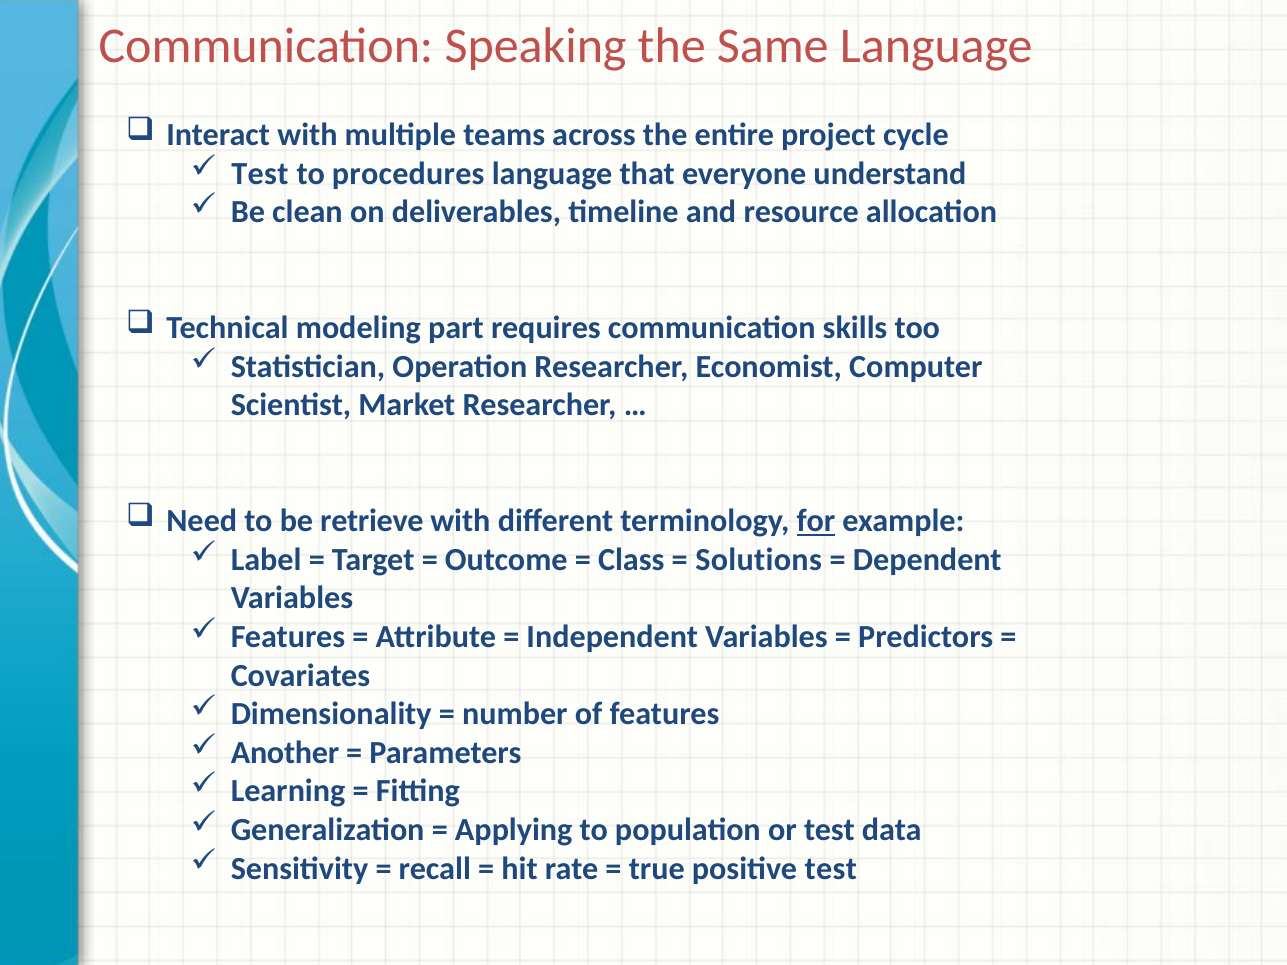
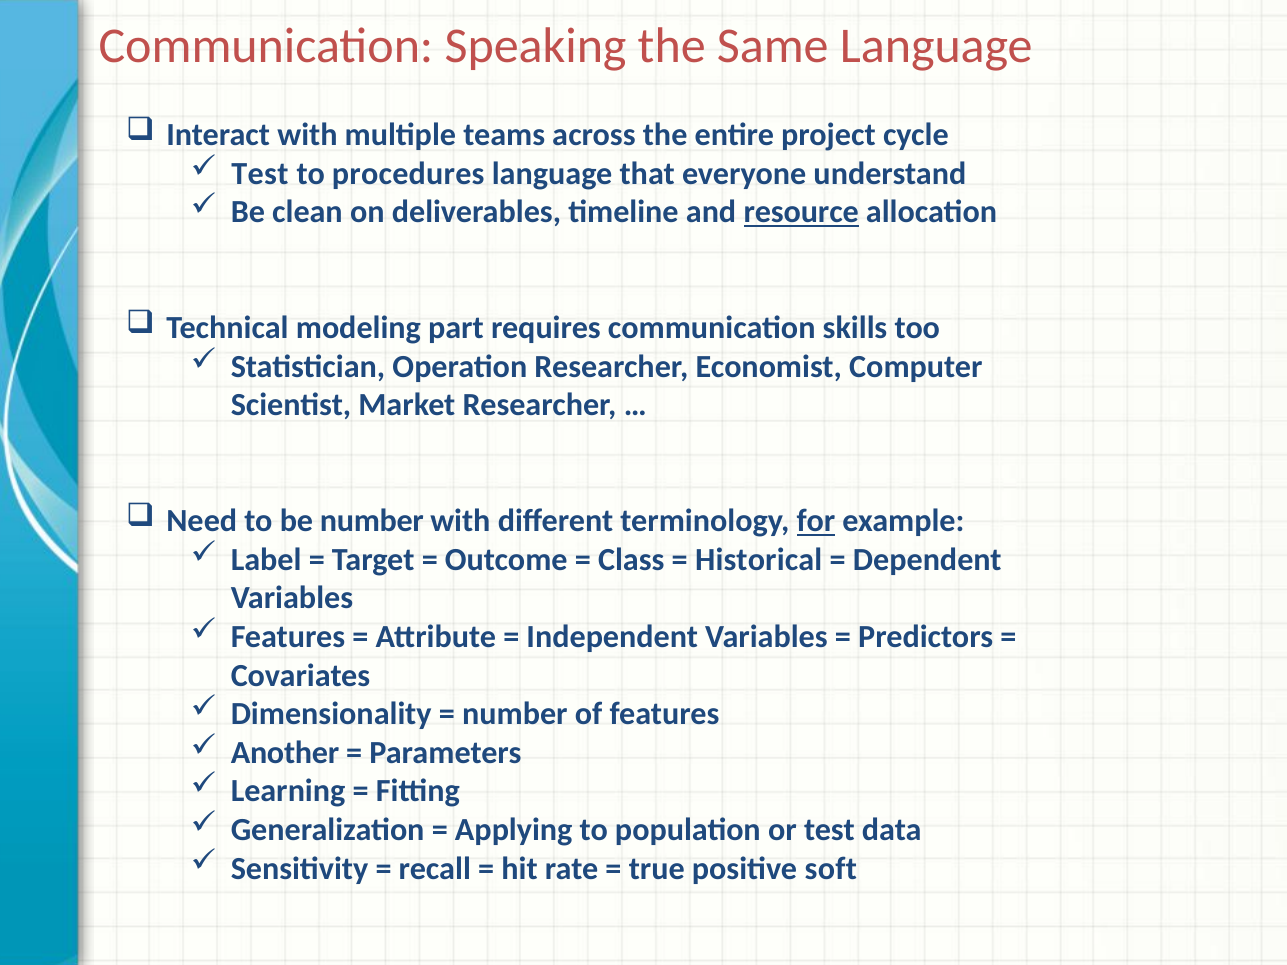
resource underline: none -> present
be retrieve: retrieve -> number
Solutions: Solutions -> Historical
positive test: test -> soft
